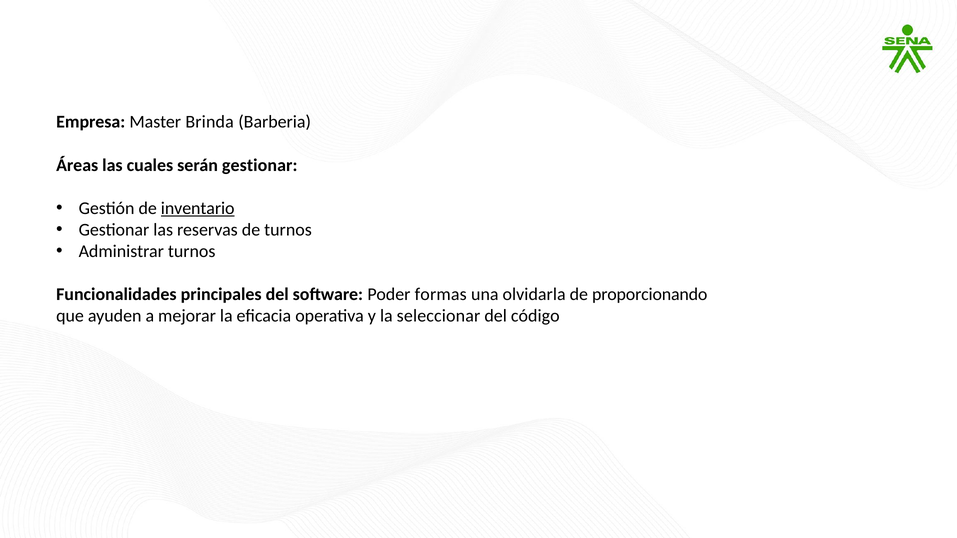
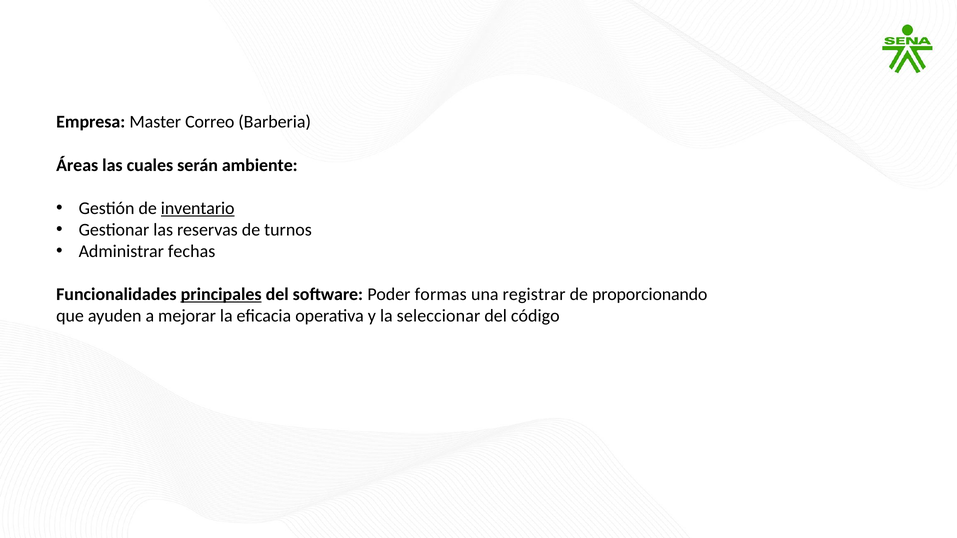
Brinda: Brinda -> Correo
serán gestionar: gestionar -> ambiente
Administrar turnos: turnos -> fechas
principales underline: none -> present
olvidarla: olvidarla -> registrar
